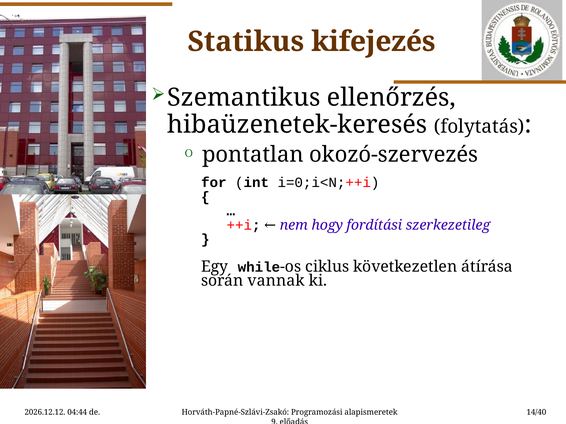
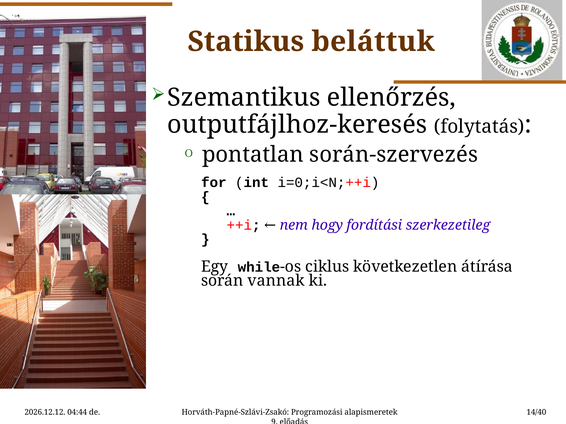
kifejezés: kifejezés -> beláttuk
hibaüzenetek-keresés: hibaüzenetek-keresés -> outputfájlhoz-keresés
okozó-szervezés: okozó-szervezés -> során-szervezés
